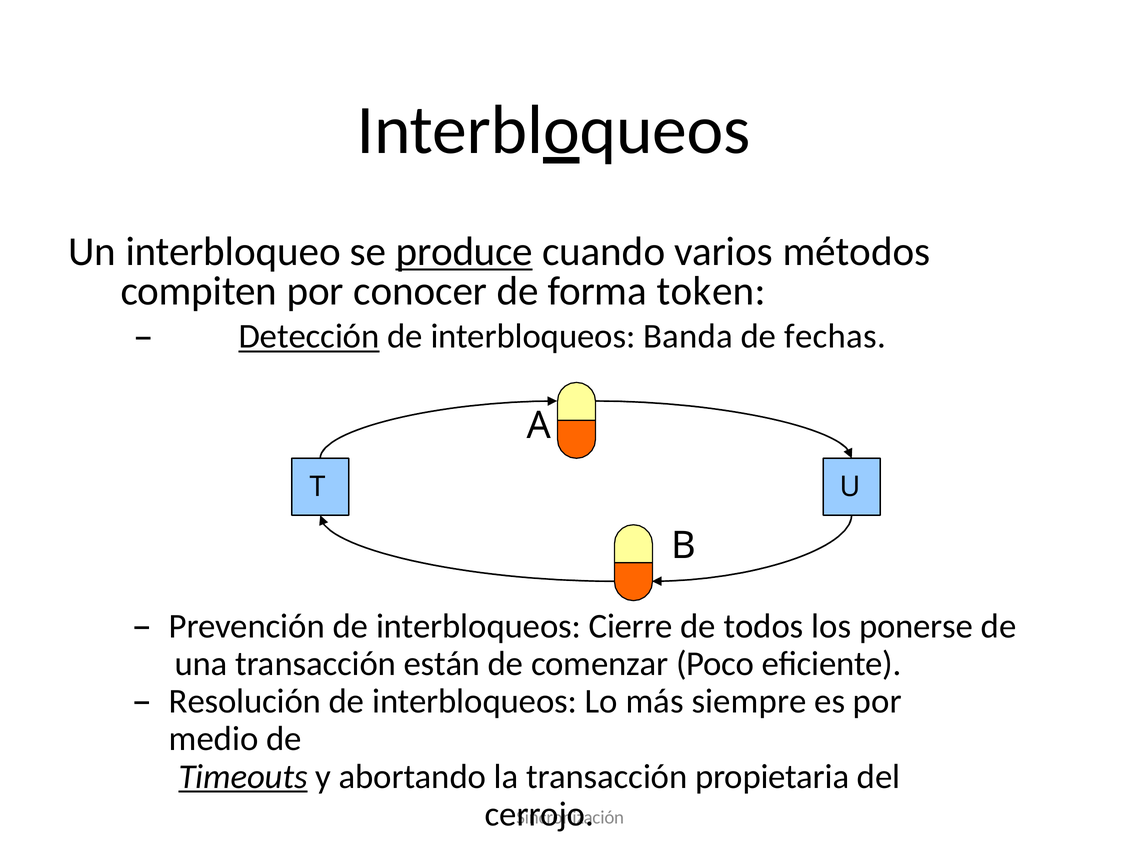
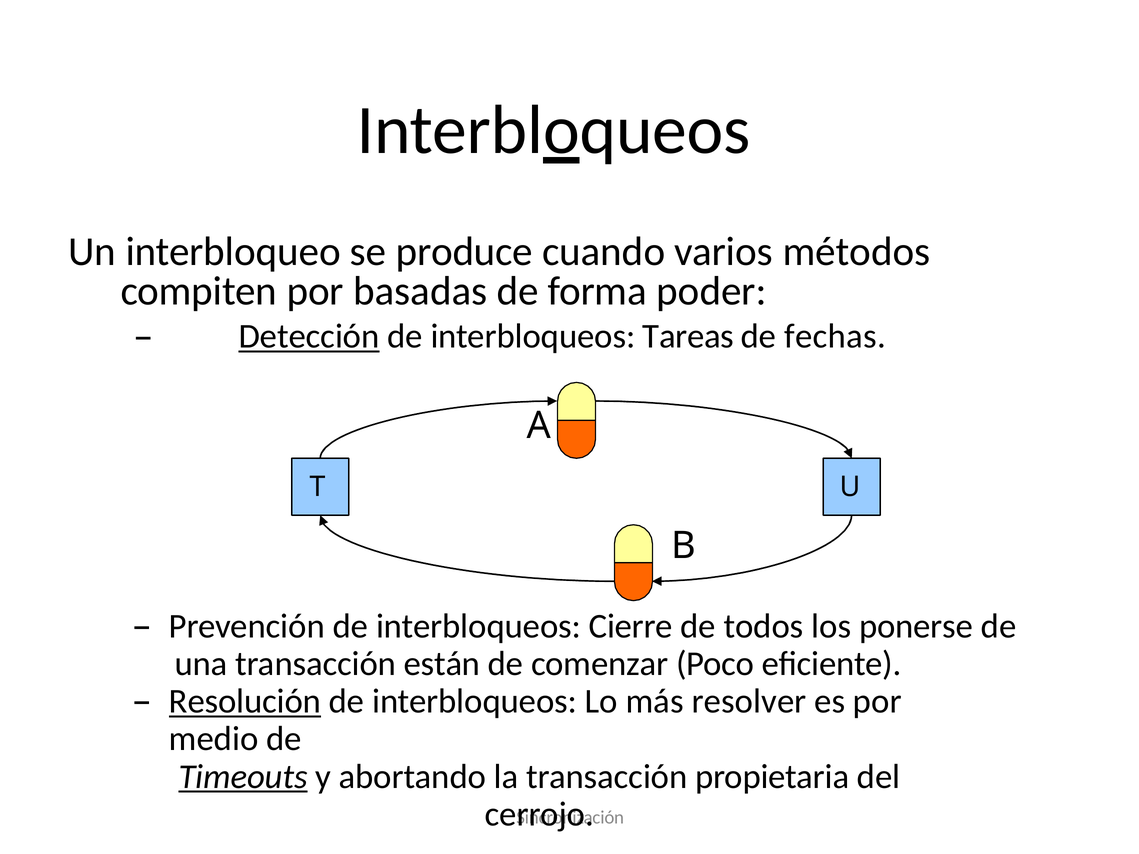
produce underline: present -> none
conocer: conocer -> basadas
token: token -> poder
Banda: Banda -> Tareas
Resolución underline: none -> present
siempre: siempre -> resolver
